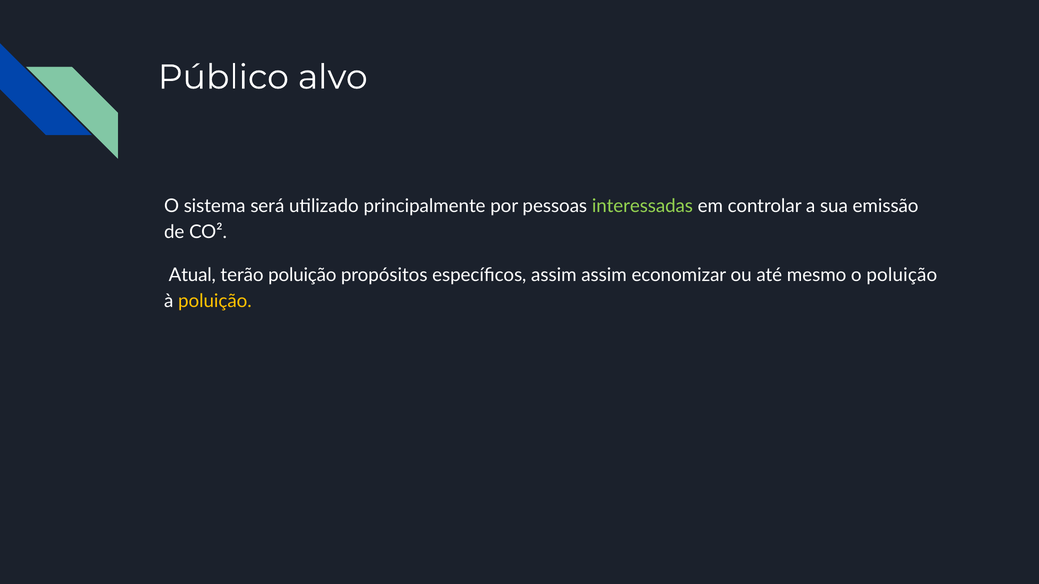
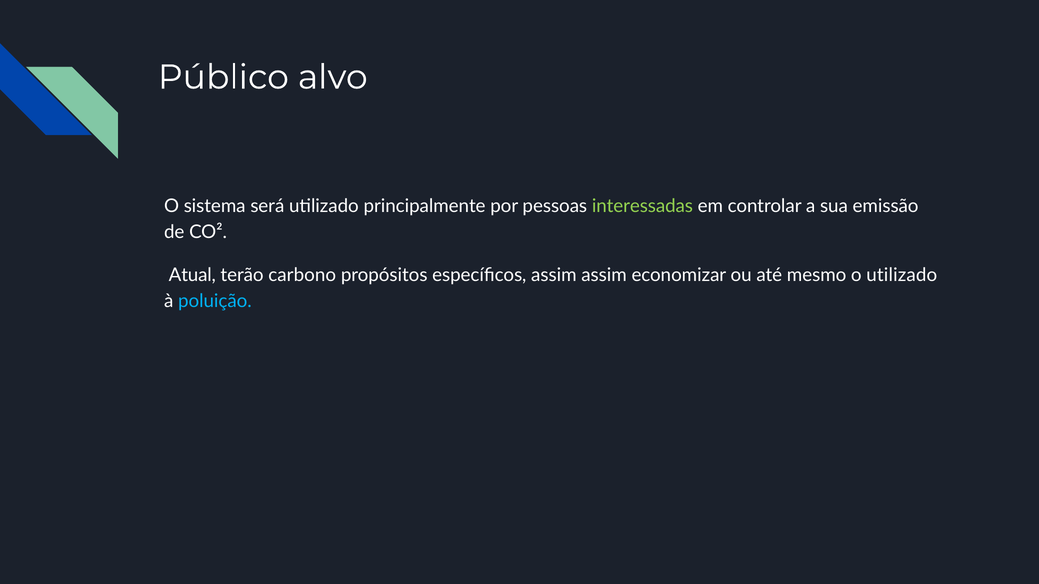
terão poluição: poluição -> carbono
o poluição: poluição -> utilizado
poluição at (215, 301) colour: yellow -> light blue
